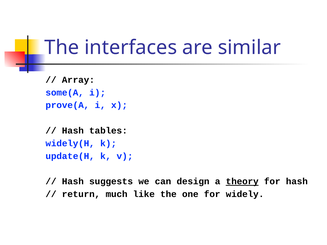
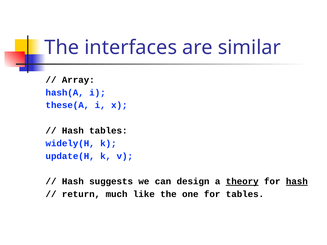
some(A: some(A -> hash(A
prove(A: prove(A -> these(A
hash at (297, 182) underline: none -> present
for widely: widely -> tables
